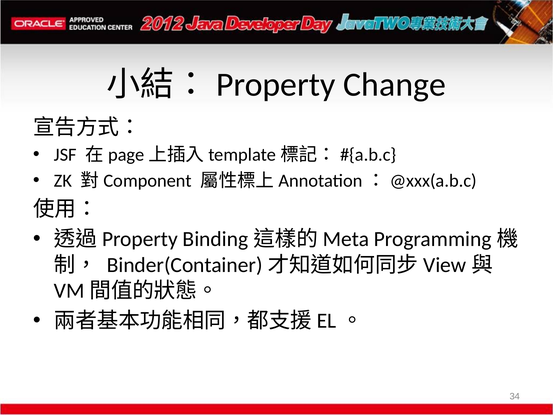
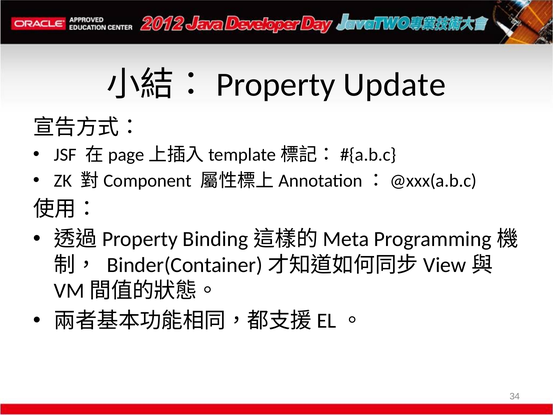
Change: Change -> Update
